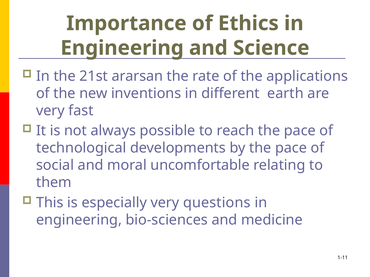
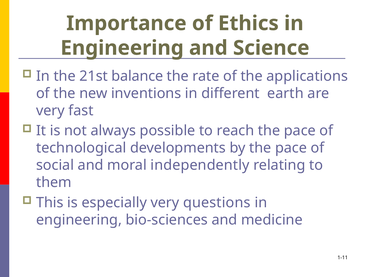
ararsan: ararsan -> balance
uncomfortable: uncomfortable -> independently
